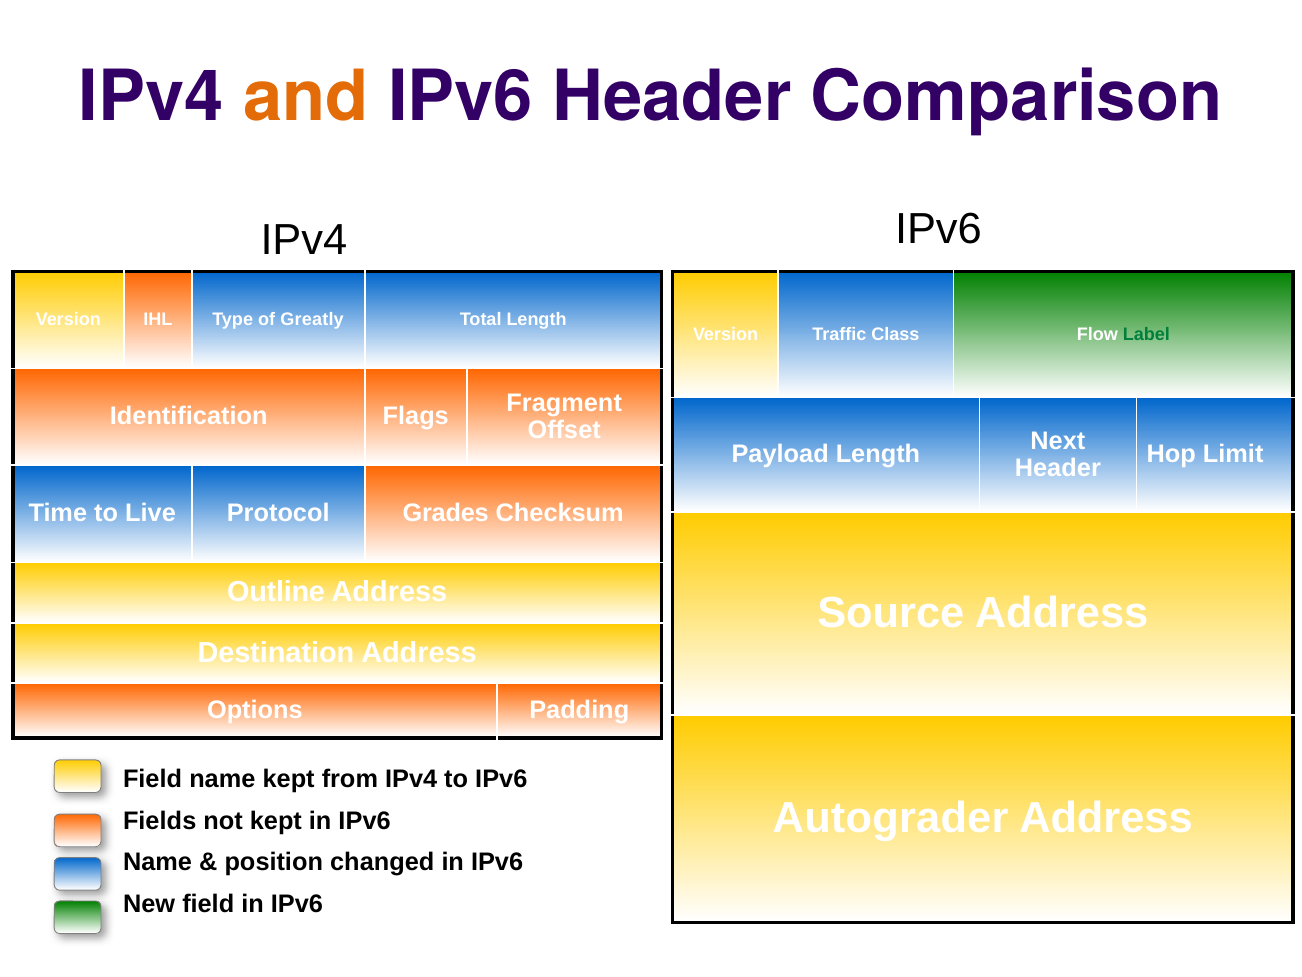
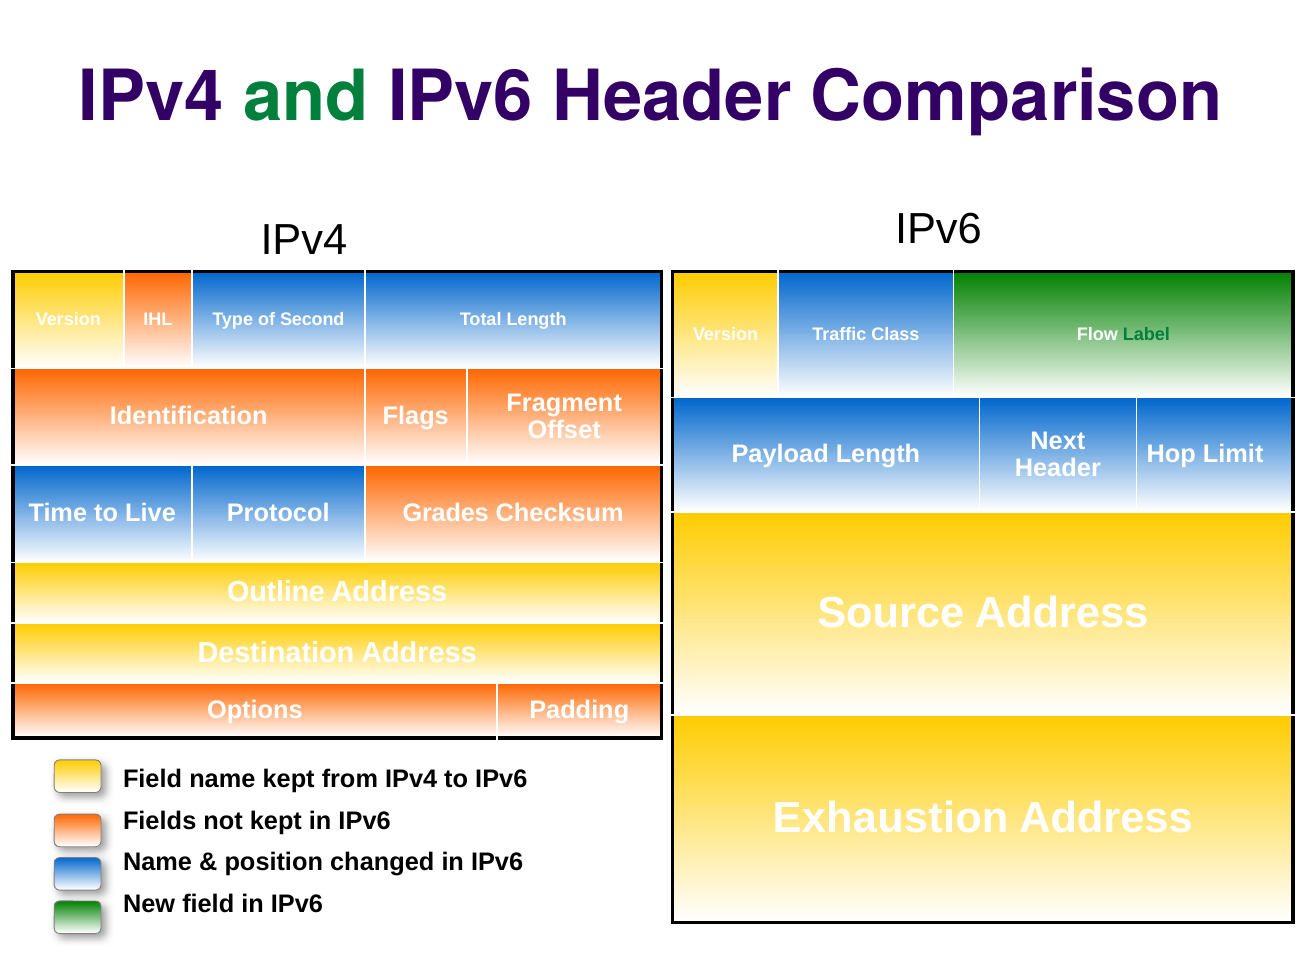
and colour: orange -> green
Greatly: Greatly -> Second
Autograder: Autograder -> Exhaustion
